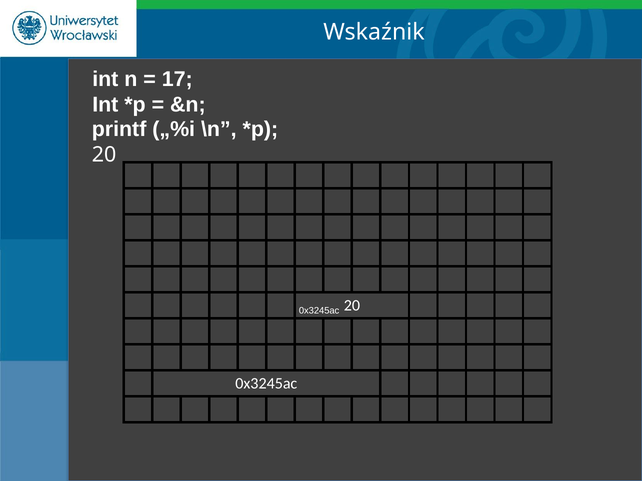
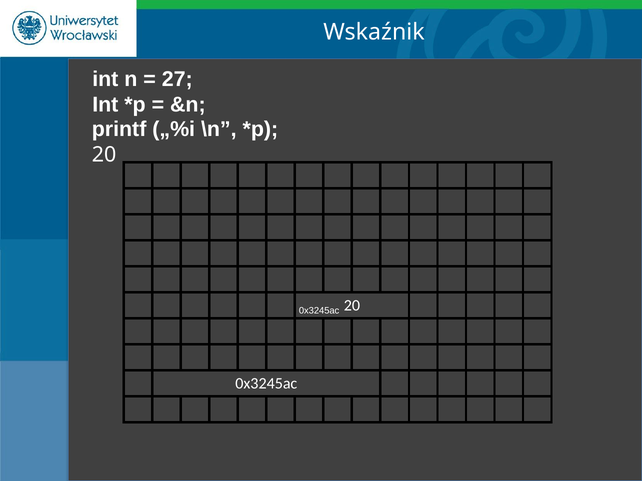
17: 17 -> 27
